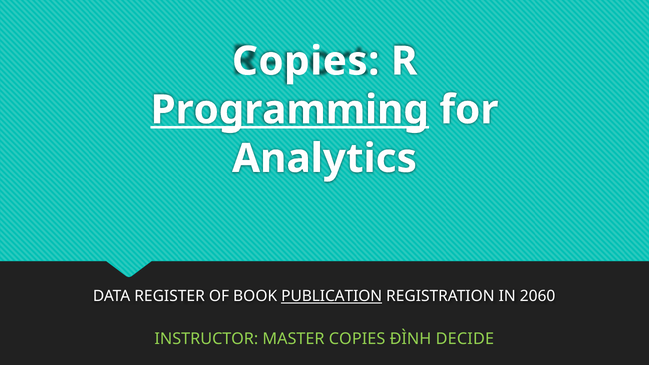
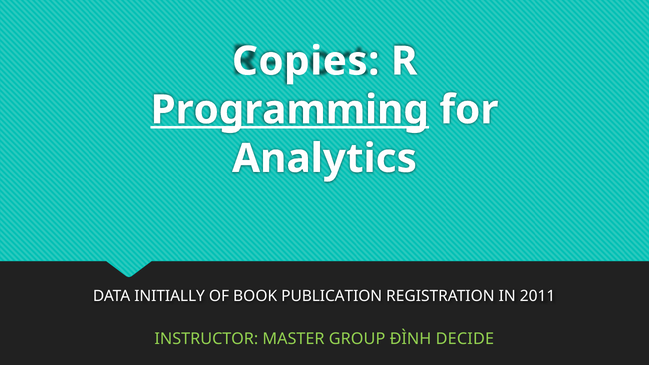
REGISTER: REGISTER -> INITIALLY
PUBLICATION underline: present -> none
2060: 2060 -> 2011
MASTER COPIES: COPIES -> GROUP
